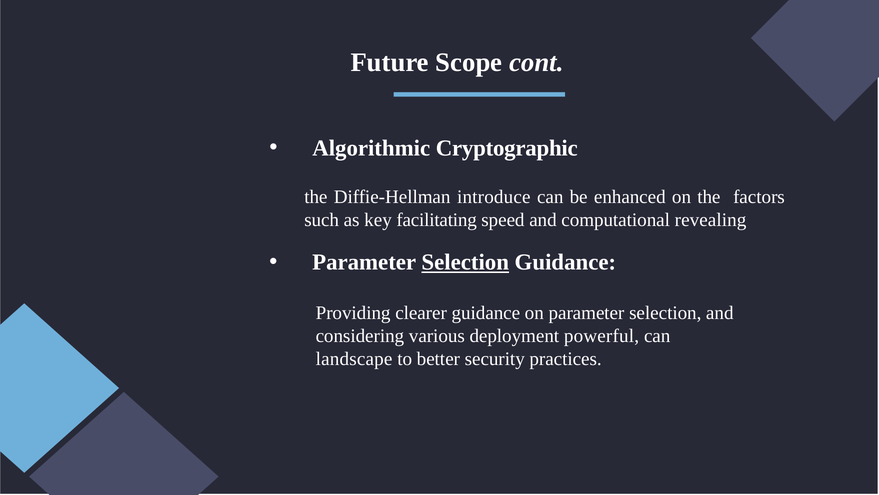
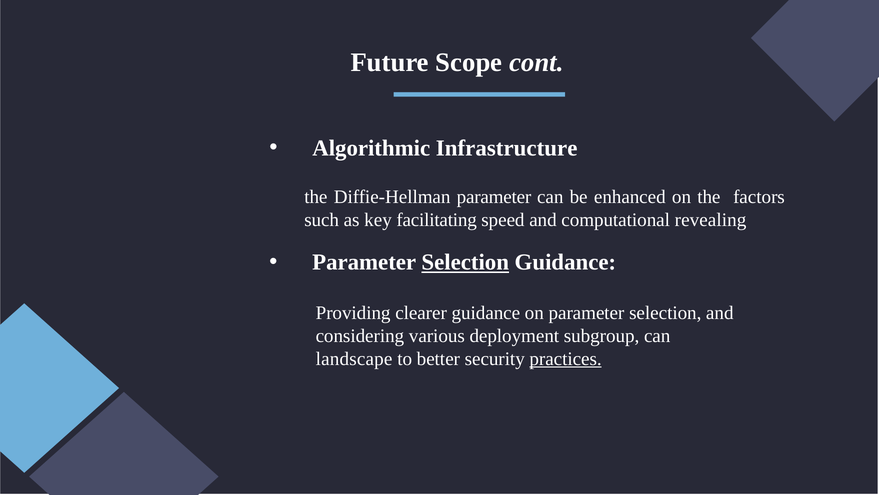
Cryptographic: Cryptographic -> Infrastructure
Diffie-Hellman introduce: introduce -> parameter
powerful: powerful -> subgroup
practices underline: none -> present
